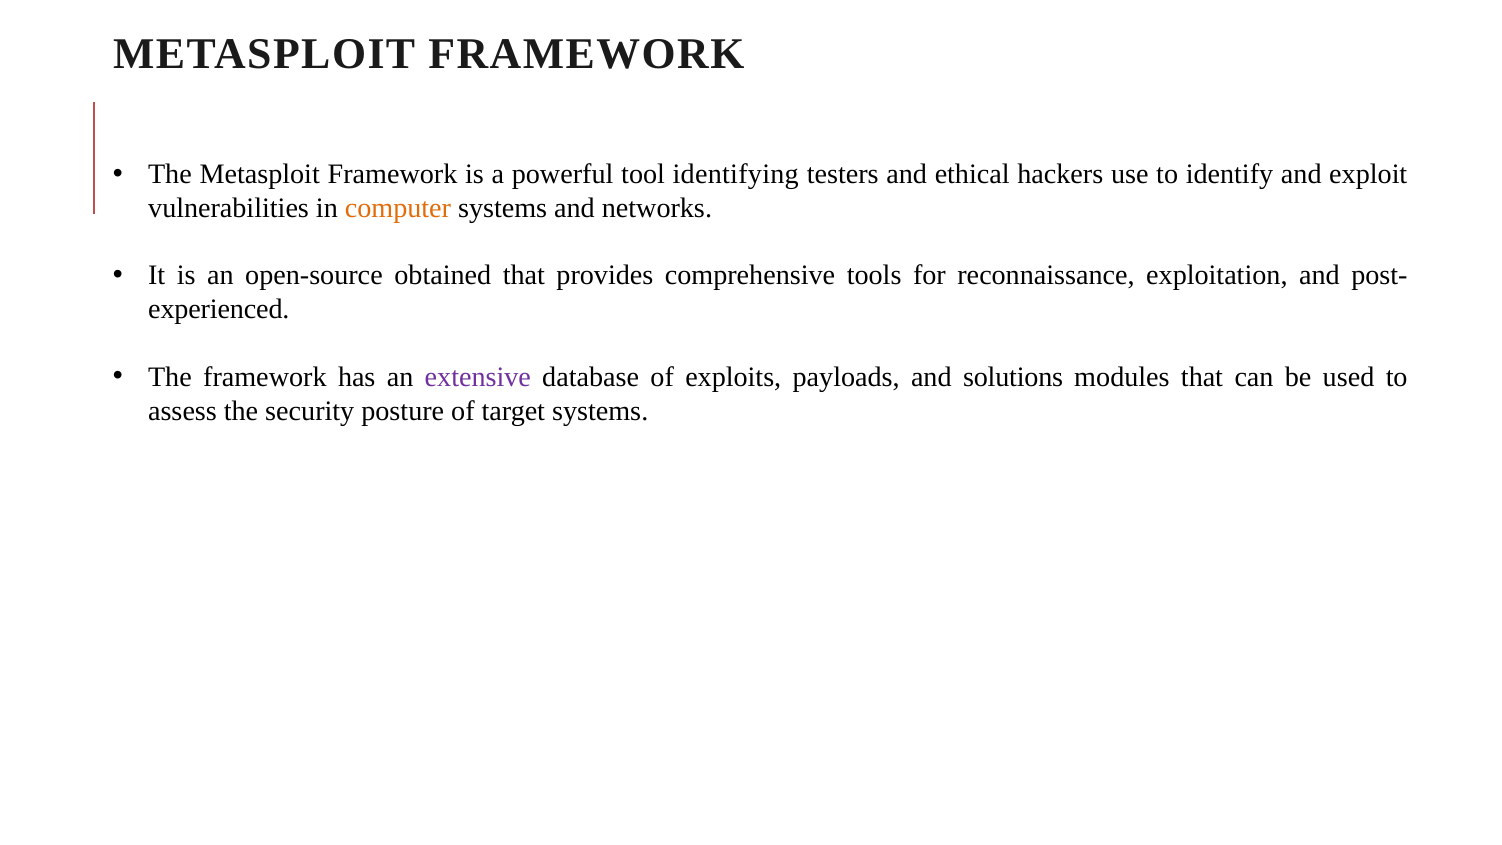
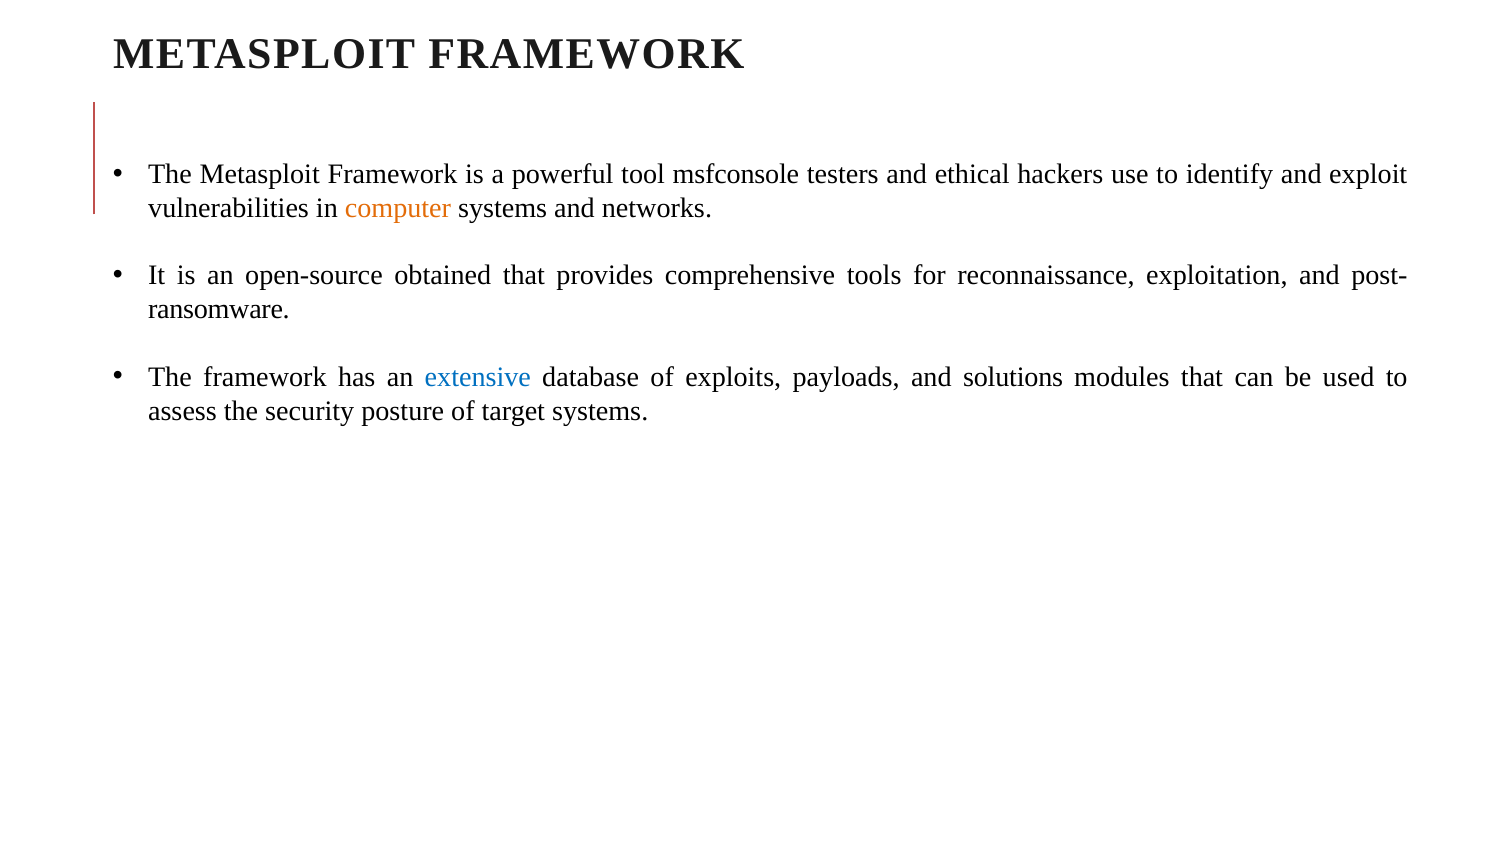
identifying: identifying -> msfconsole
experienced: experienced -> ransomware
extensive colour: purple -> blue
